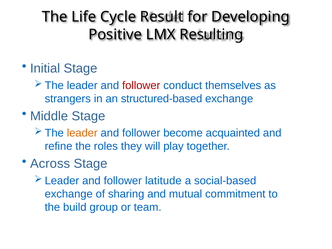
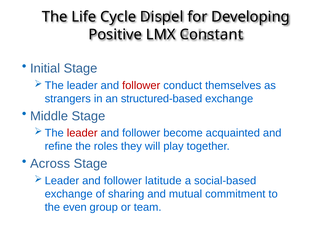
Result: Result -> Dispel
Resulting: Resulting -> Constant
leader at (82, 133) colour: orange -> red
build: build -> even
